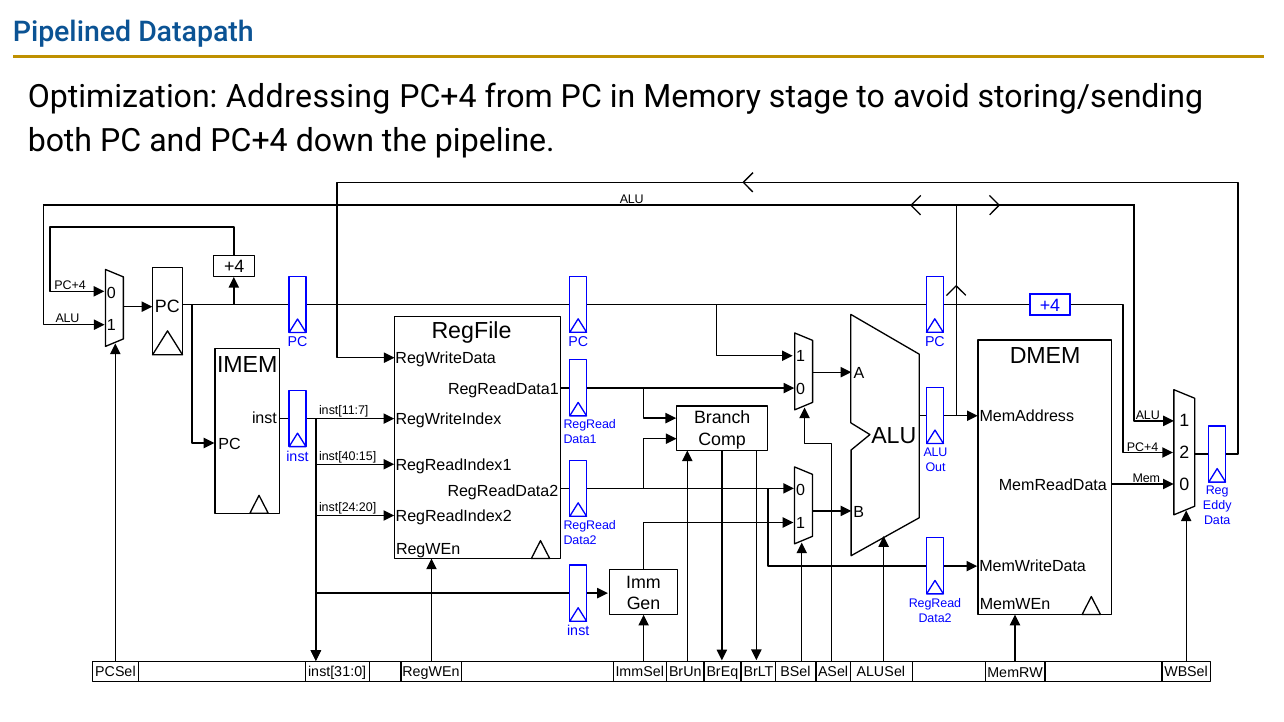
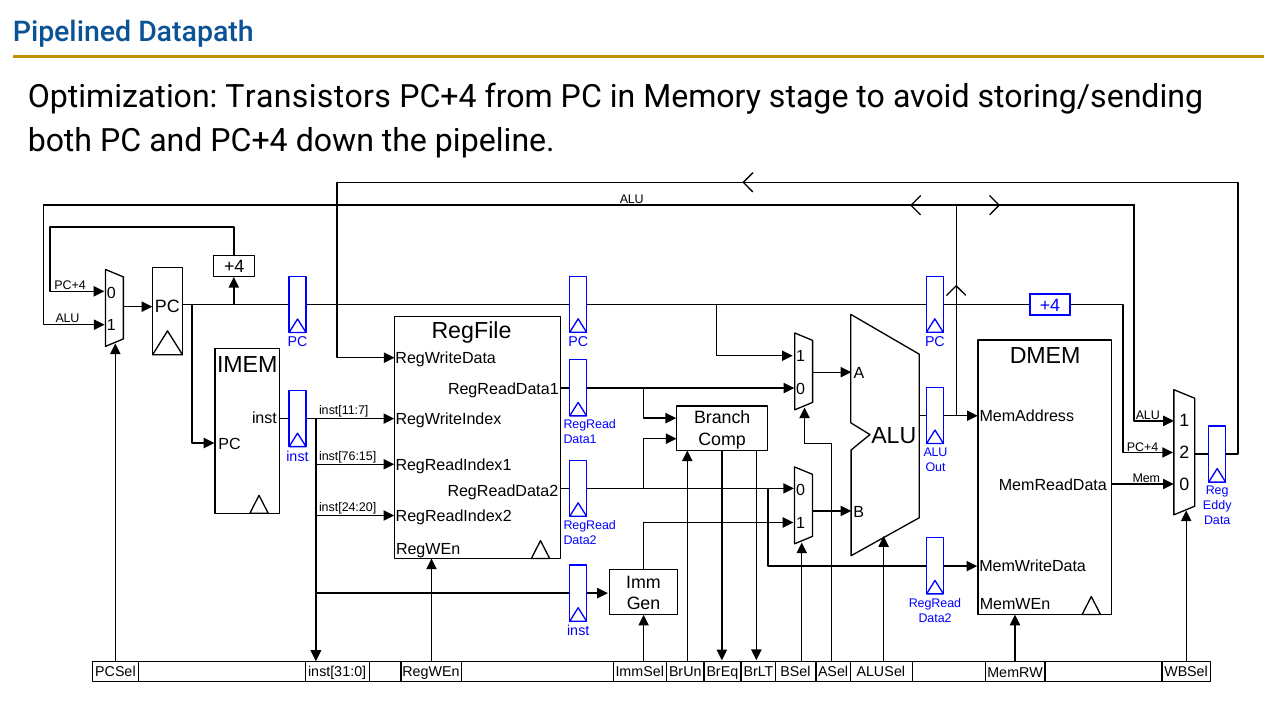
Addressing: Addressing -> Transistors
inst[40:15: inst[40:15 -> inst[76:15
